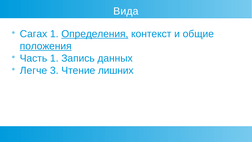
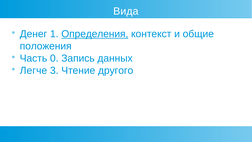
Сагах: Сагах -> Денег
положения underline: present -> none
Часть 1: 1 -> 0
лишних: лишних -> другого
